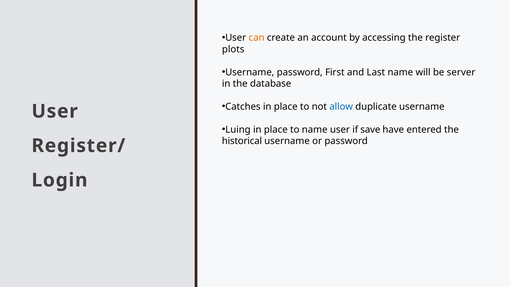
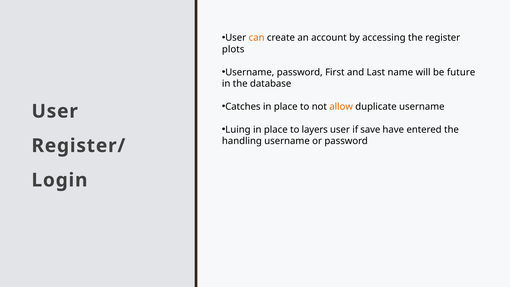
server: server -> future
allow colour: blue -> orange
to name: name -> layers
historical: historical -> handling
